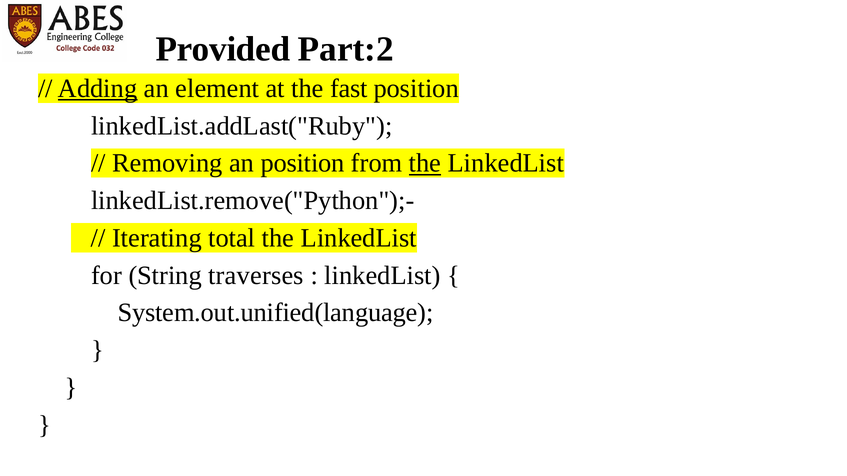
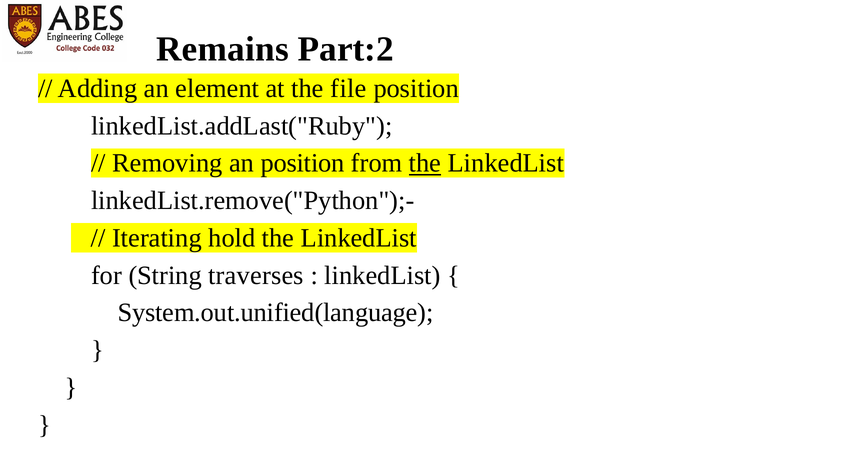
Provided: Provided -> Remains
Adding underline: present -> none
fast: fast -> file
total: total -> hold
